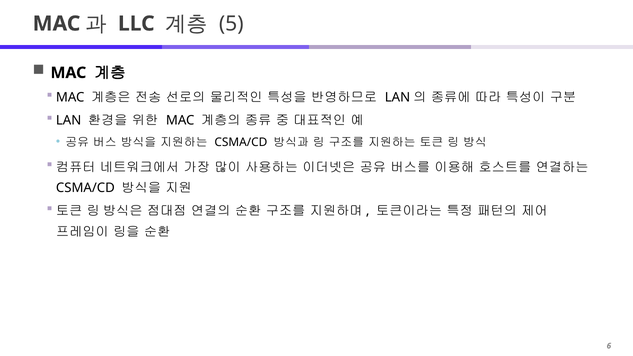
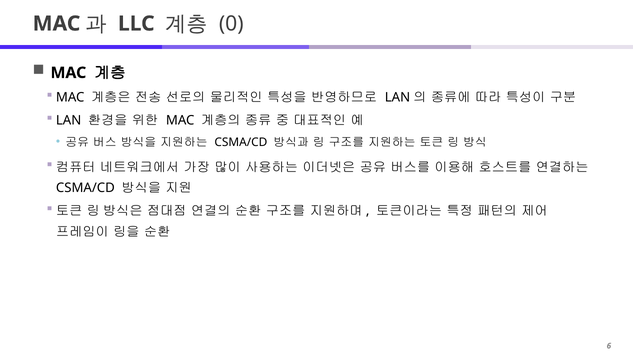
5: 5 -> 0
